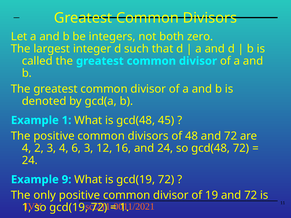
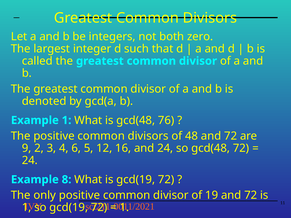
45: 45 -> 76
4 at (27, 148): 4 -> 9
6 3: 3 -> 5
9: 9 -> 8
